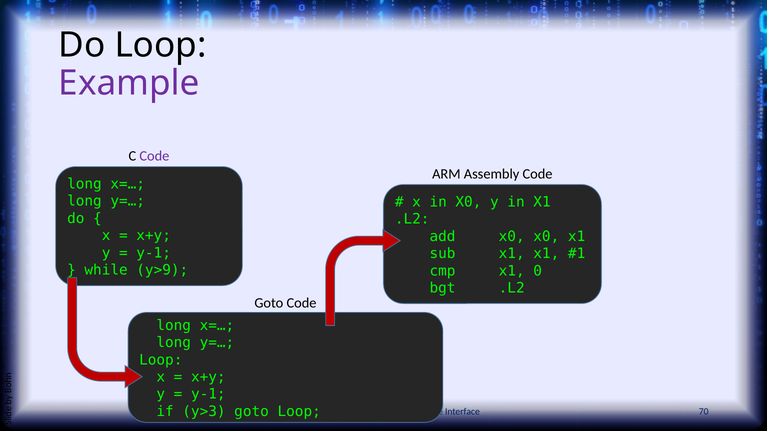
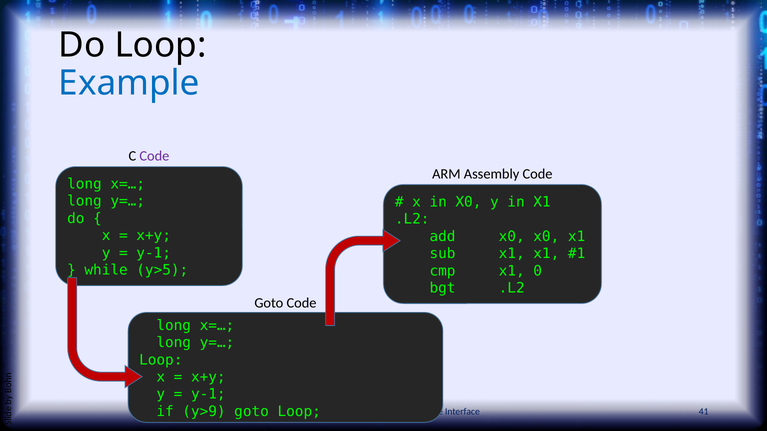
Example colour: purple -> blue
y>9: y>9 -> y>5
y>3: y>3 -> y>9
70: 70 -> 41
